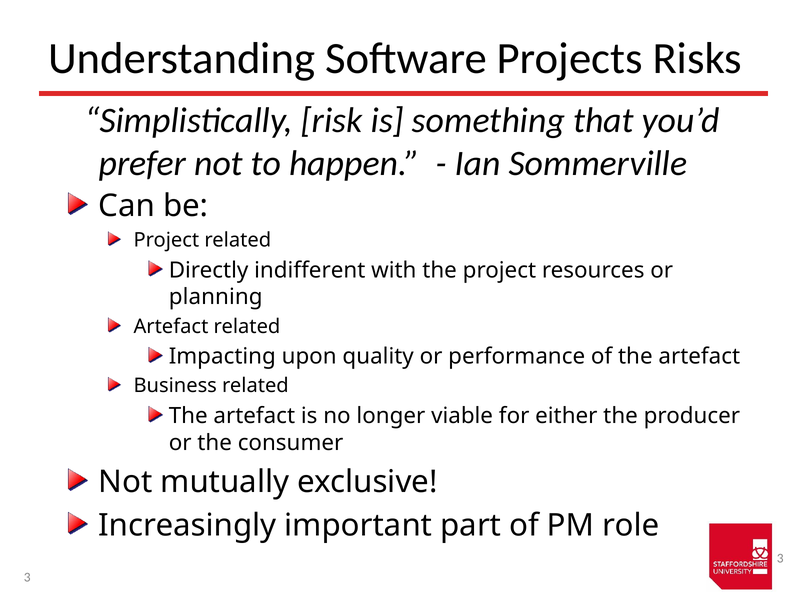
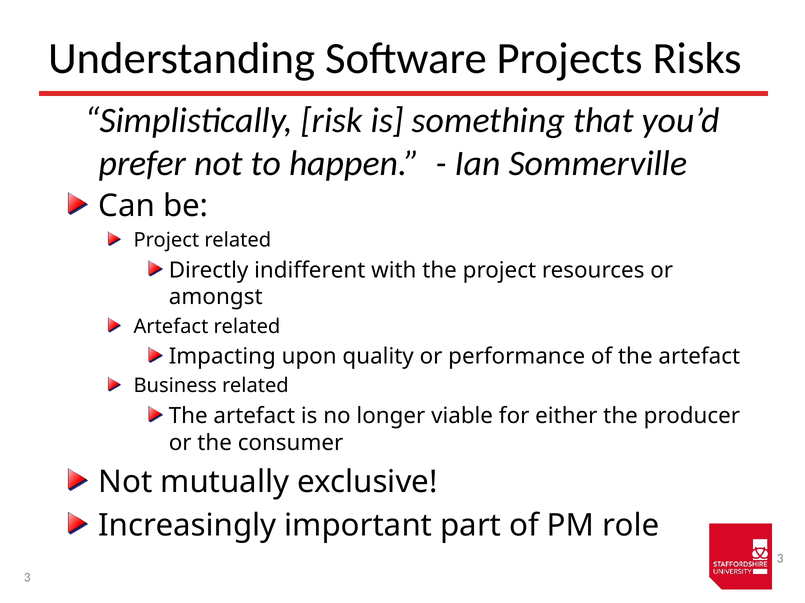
planning: planning -> amongst
